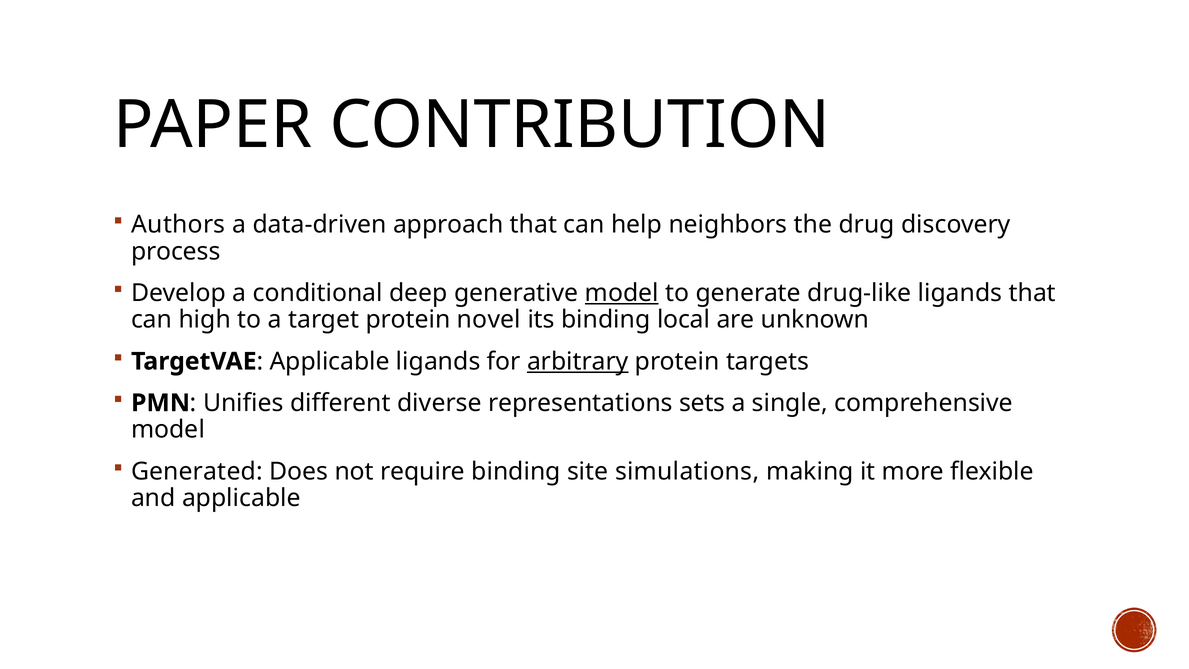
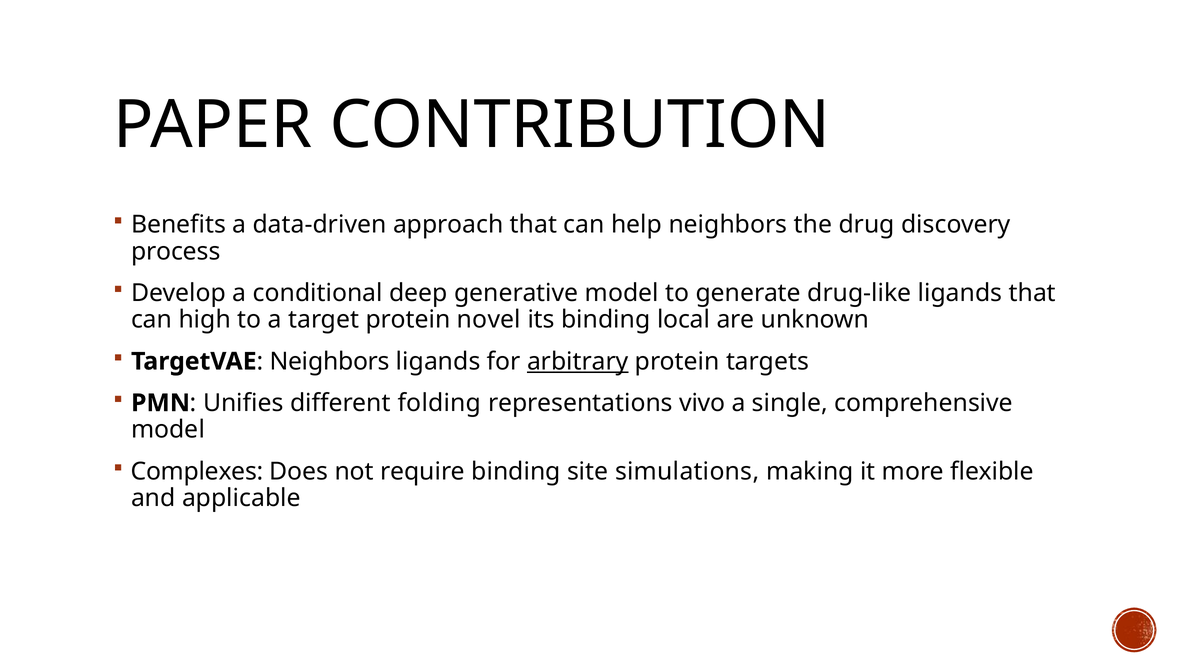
Authors: Authors -> Benefits
model at (622, 293) underline: present -> none
Applicable at (330, 361): Applicable -> Neighbors
diverse: diverse -> folding
sets: sets -> vivo
Generated: Generated -> Complexes
